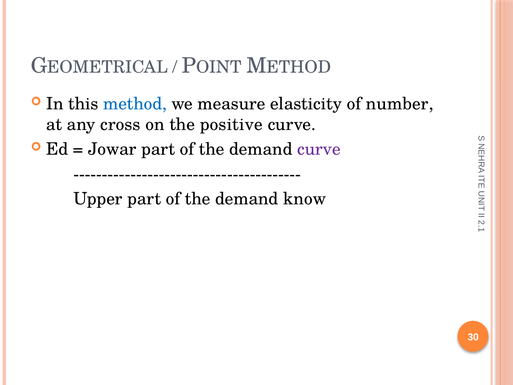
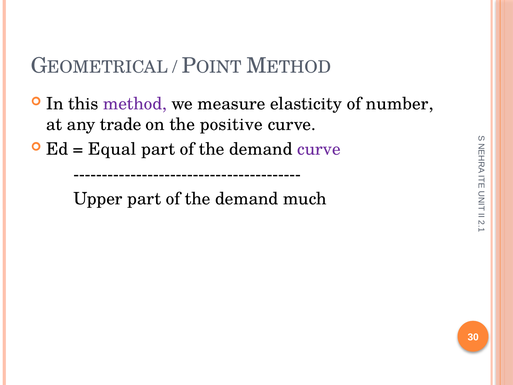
method colour: blue -> purple
cross: cross -> trade
Jowar: Jowar -> Equal
know: know -> much
